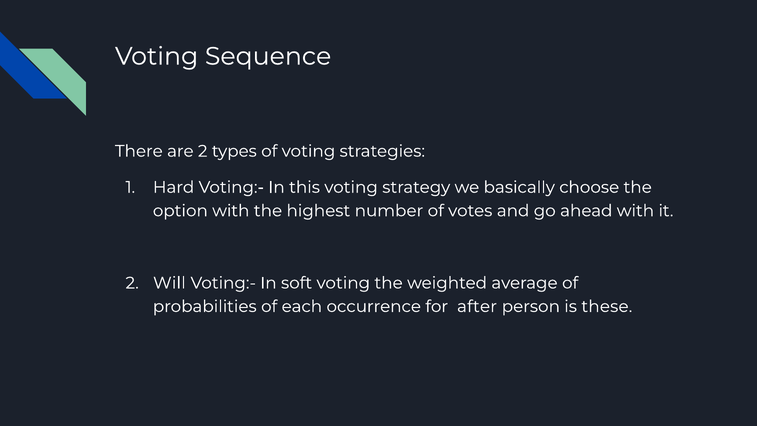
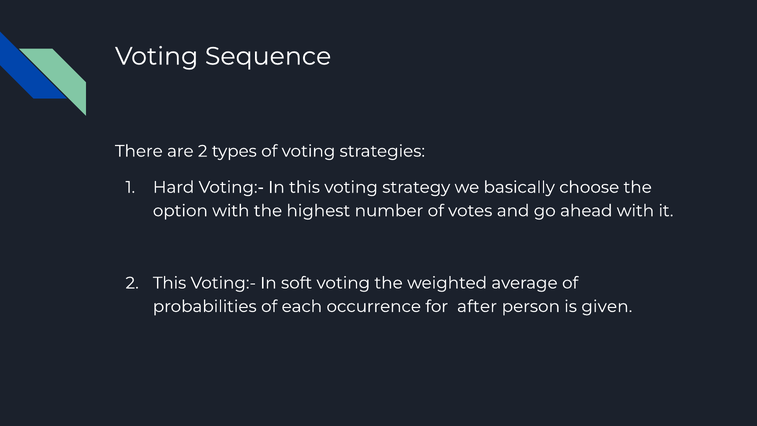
2 Will: Will -> This
these: these -> given
